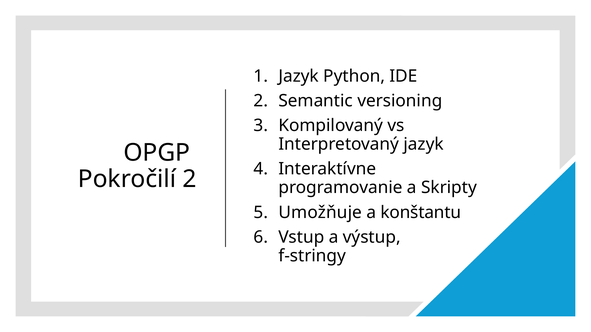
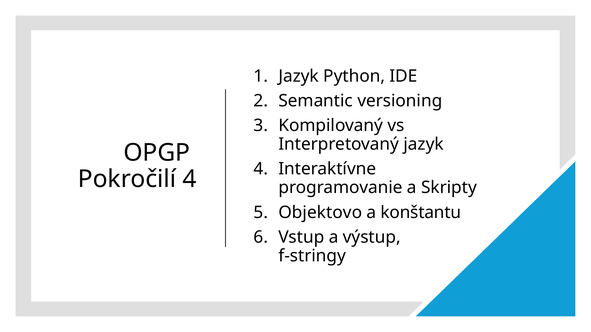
Pokročilí 2: 2 -> 4
Umožňuje: Umožňuje -> Objektovo
